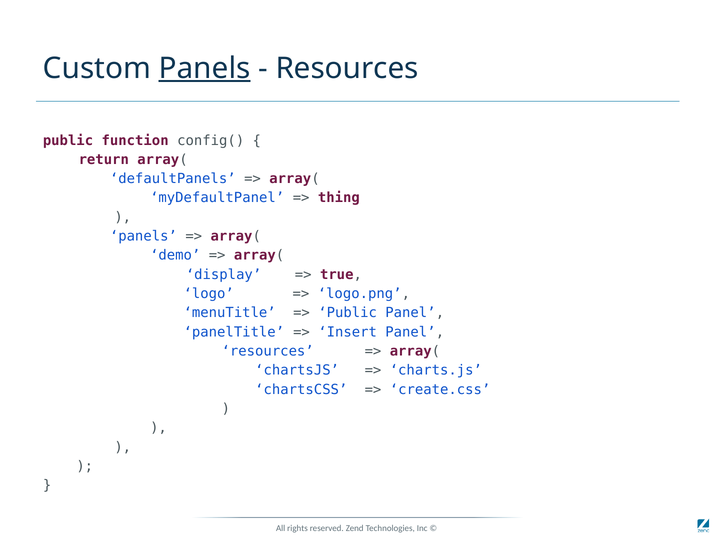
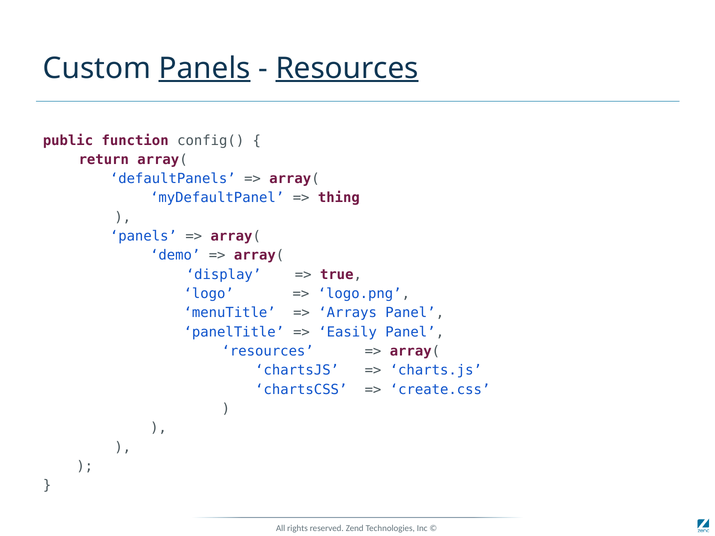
Resources at (347, 68) underline: none -> present
Public at (348, 313): Public -> Arrays
Insert: Insert -> Easily
